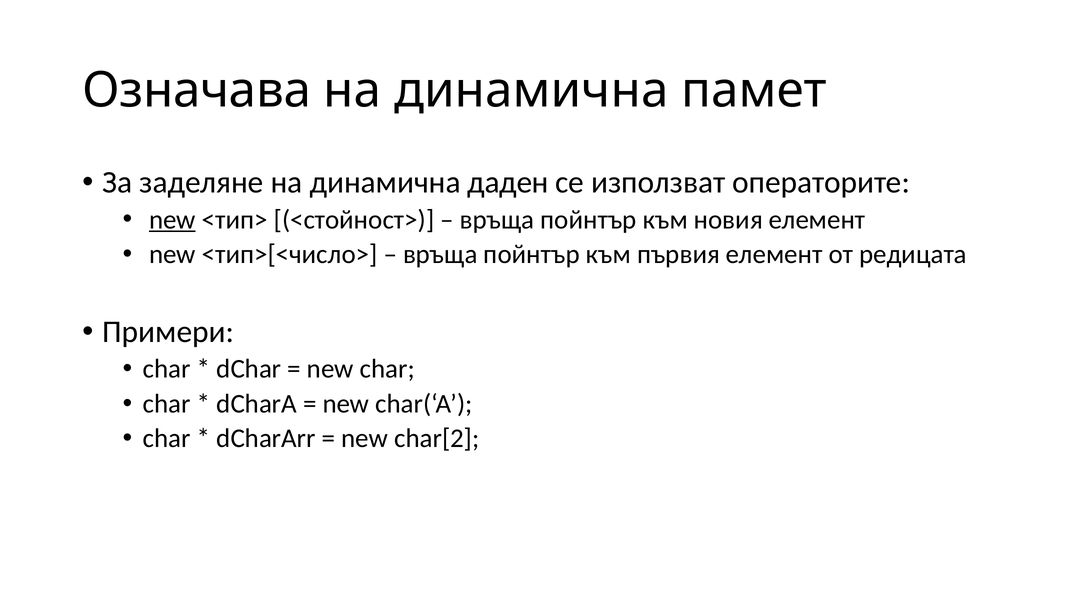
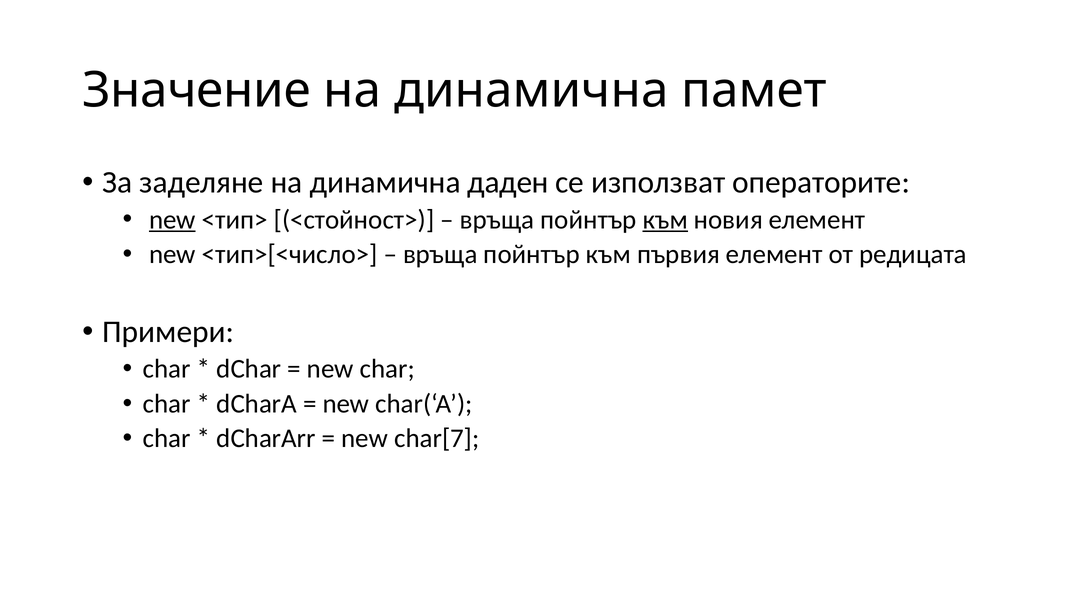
Означава: Означава -> Значение
към at (665, 220) underline: none -> present
char[2: char[2 -> char[7
